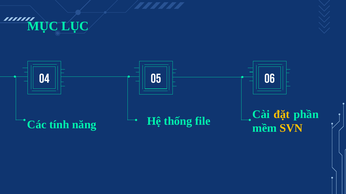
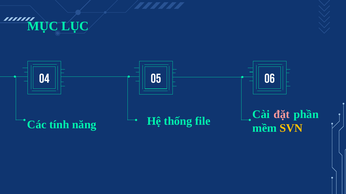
đặt colour: yellow -> pink
